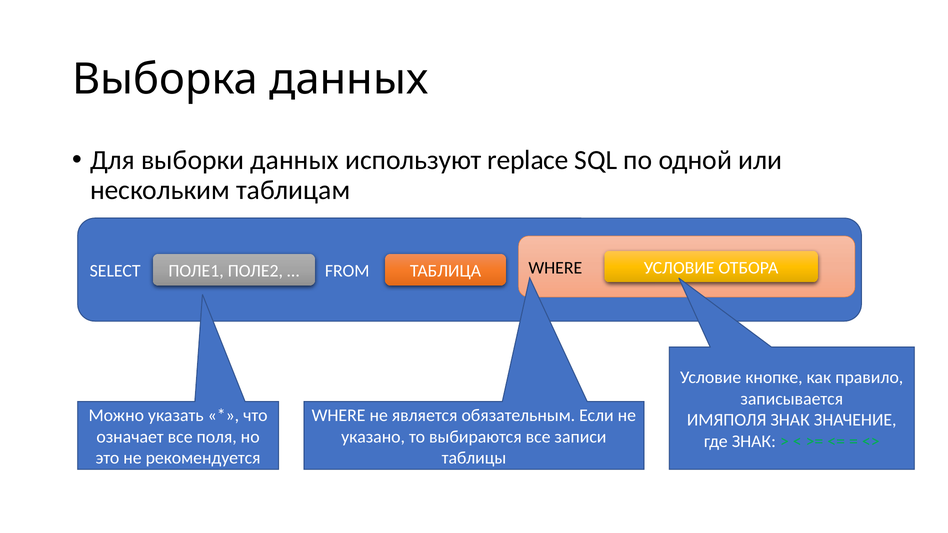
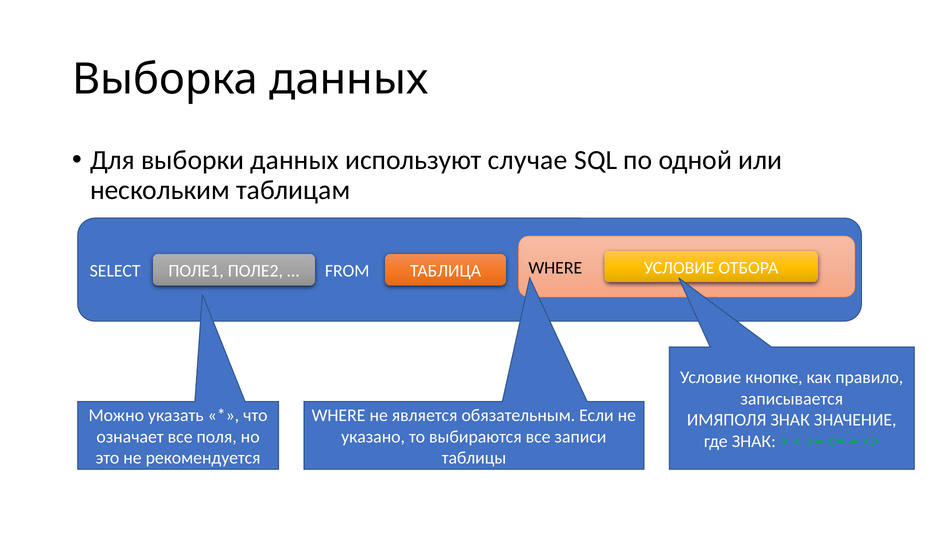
replace: replace -> случае
